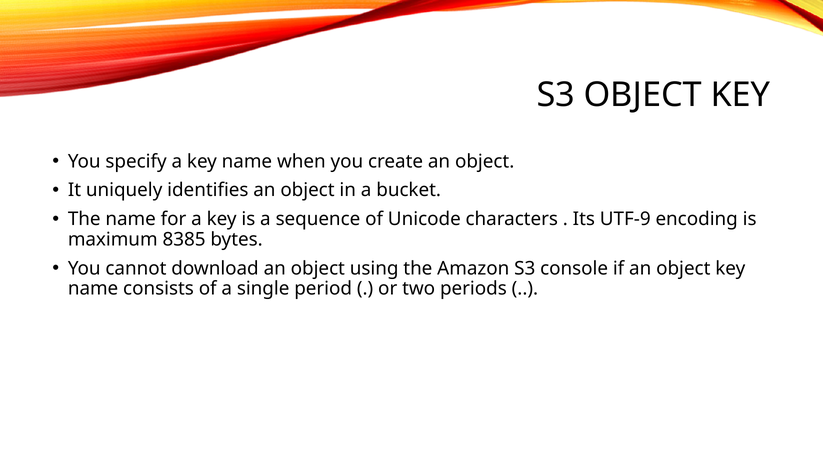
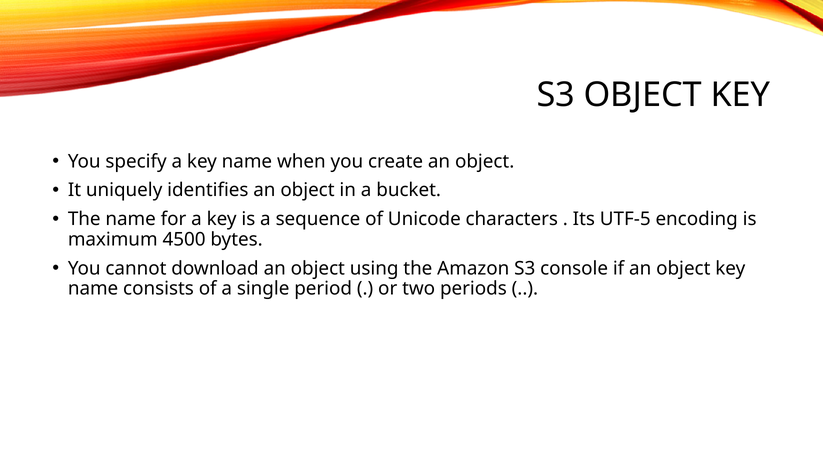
UTF-9: UTF-9 -> UTF-5
8385: 8385 -> 4500
